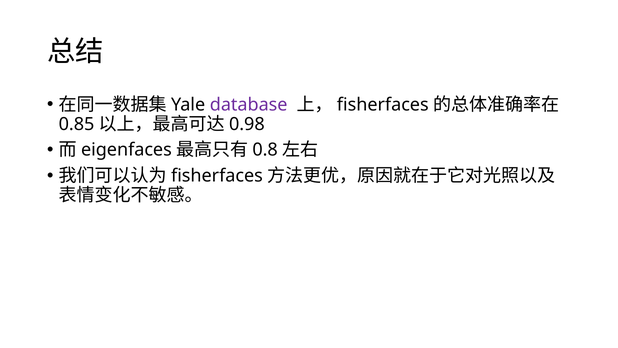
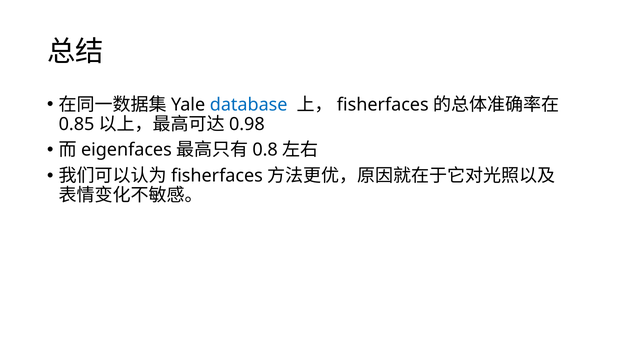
database colour: purple -> blue
